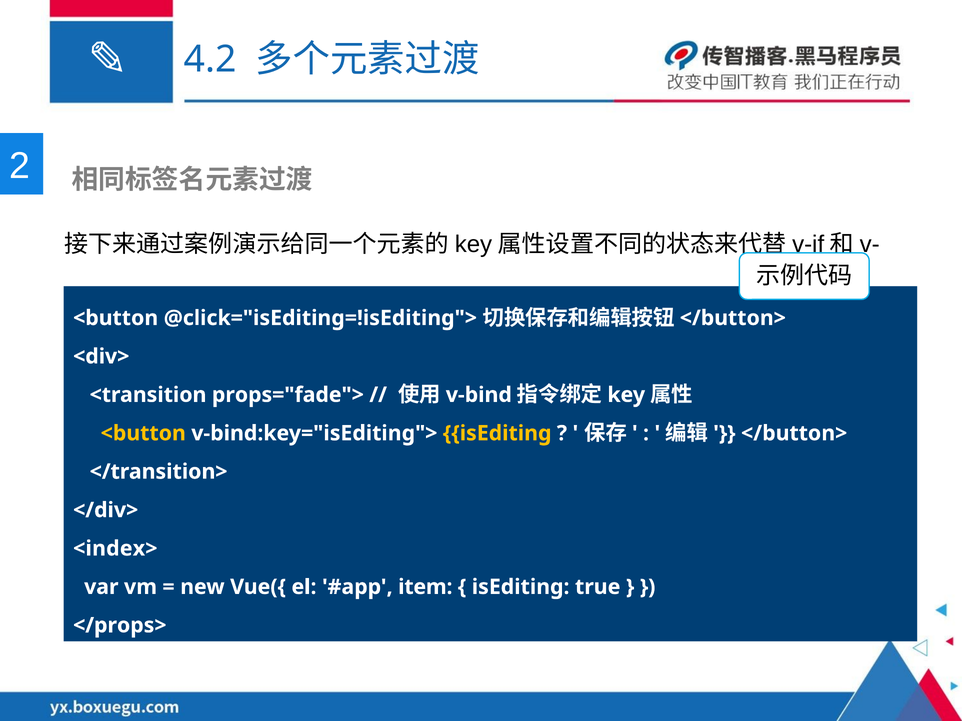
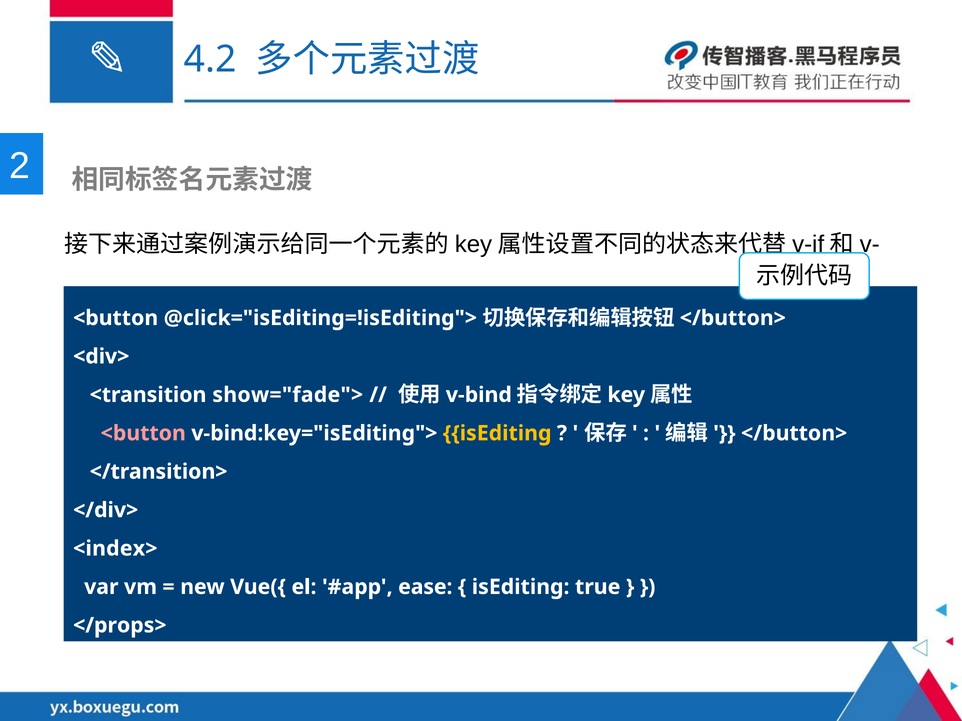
props="fade">: props="fade"> -> show="fade">
<button at (143, 434) colour: yellow -> pink
item: item -> ease
